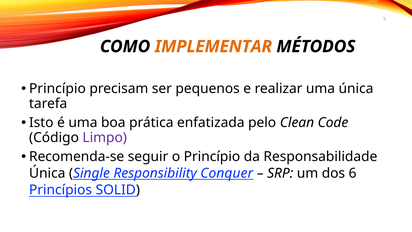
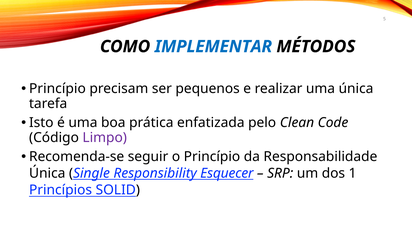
IMPLEMENTAR colour: orange -> blue
Conquer: Conquer -> Esquecer
6: 6 -> 1
